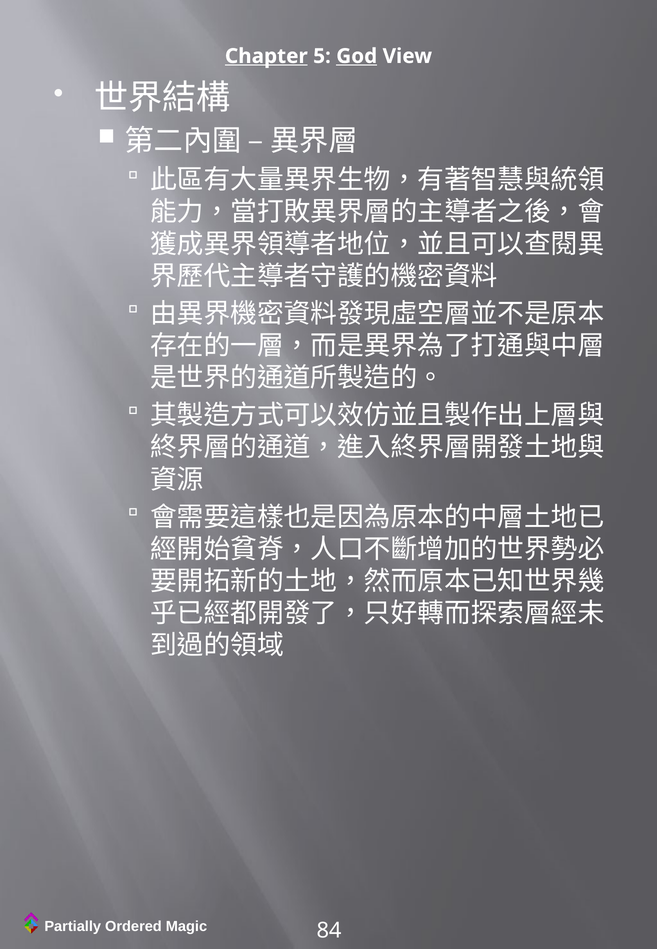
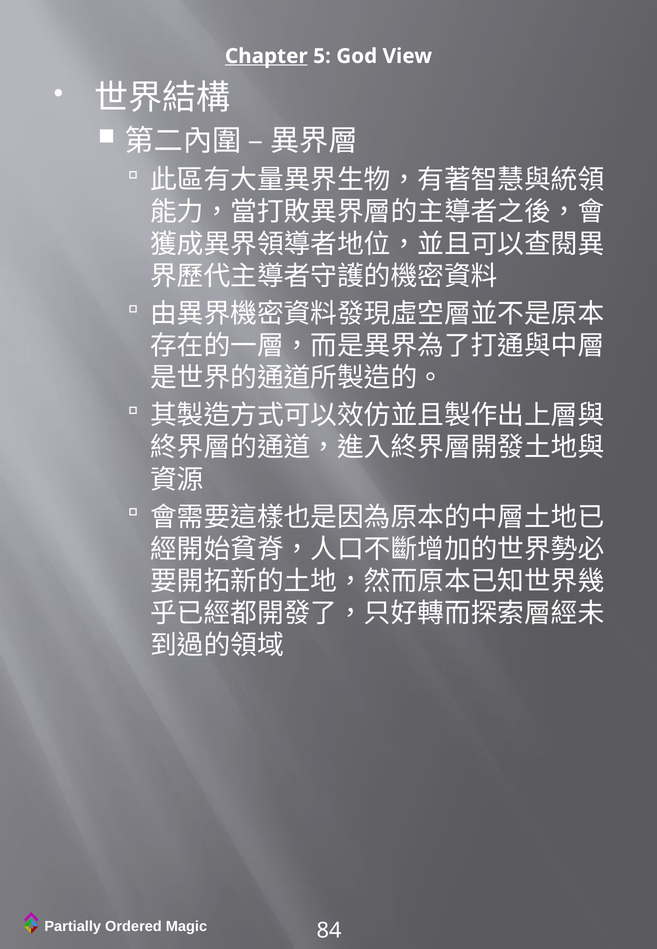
God underline: present -> none
